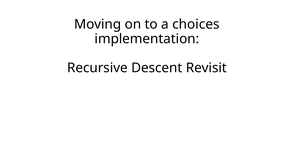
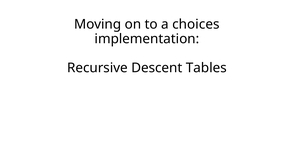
Revisit: Revisit -> Tables
